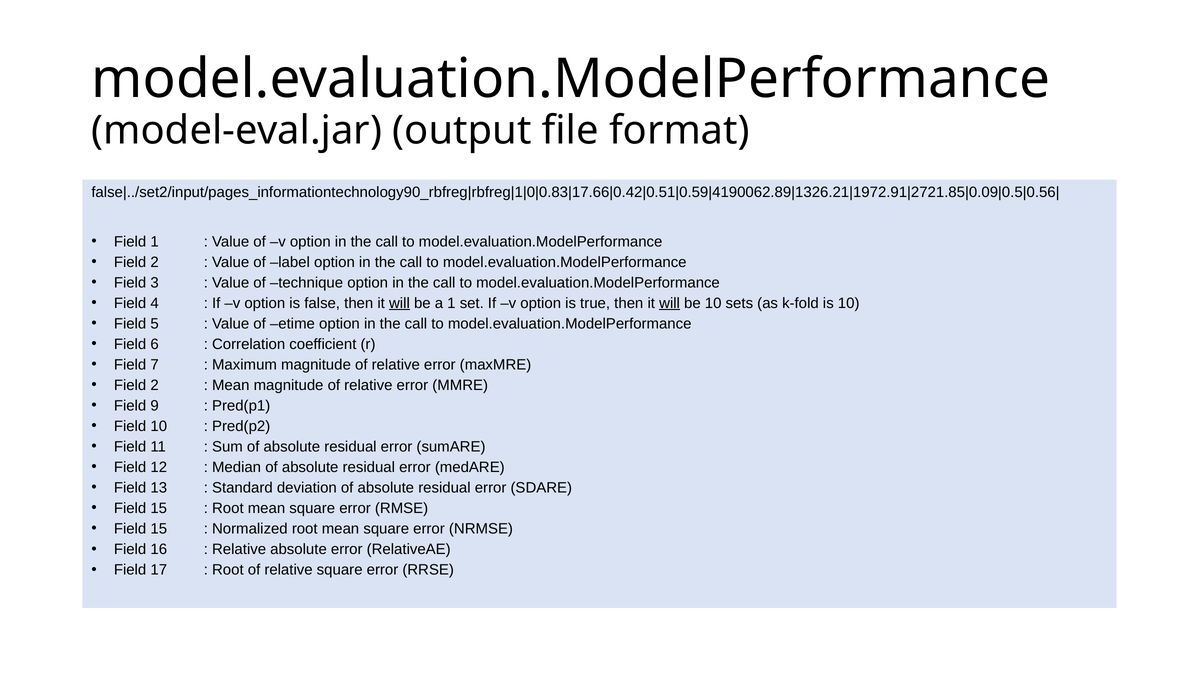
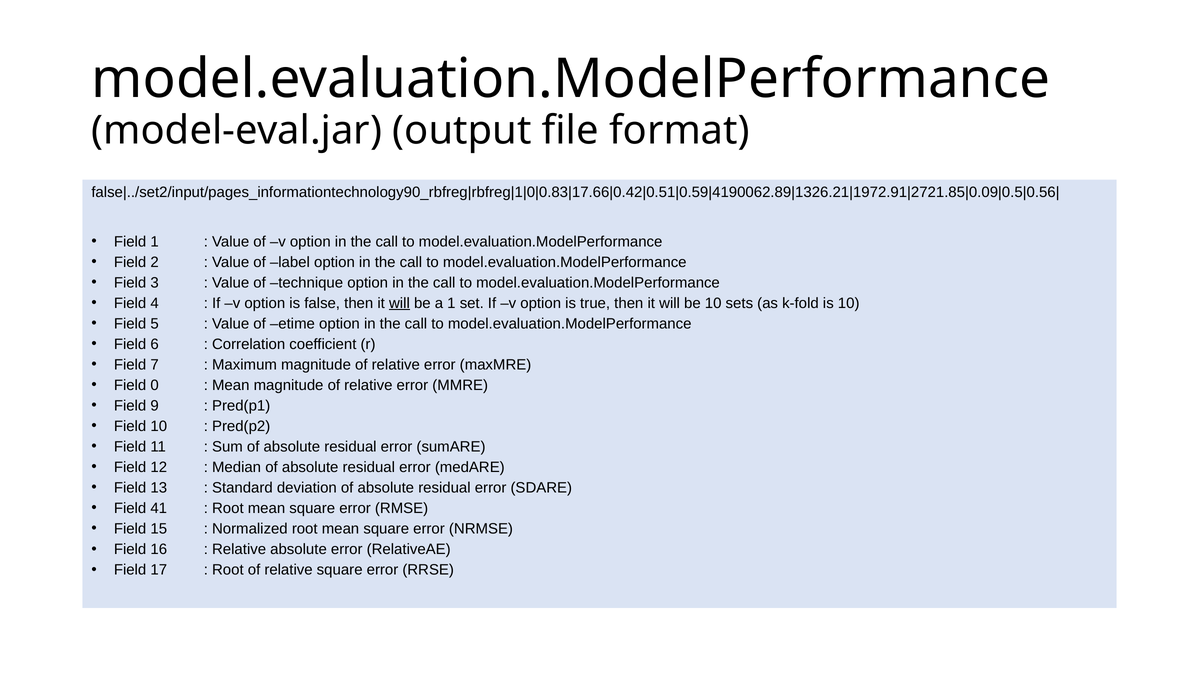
will at (670, 303) underline: present -> none
2 at (155, 385): 2 -> 0
15 at (159, 508): 15 -> 41
